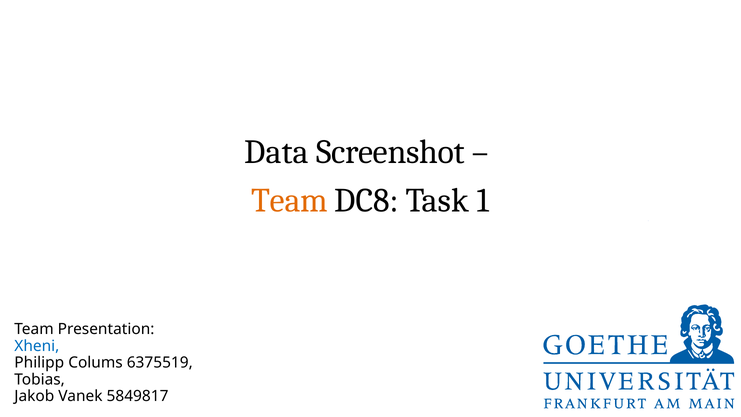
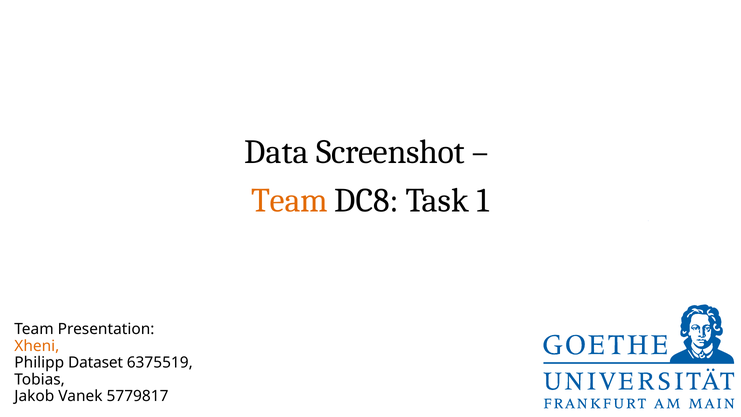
Xheni colour: blue -> orange
Colums: Colums -> Dataset
5849817: 5849817 -> 5779817
